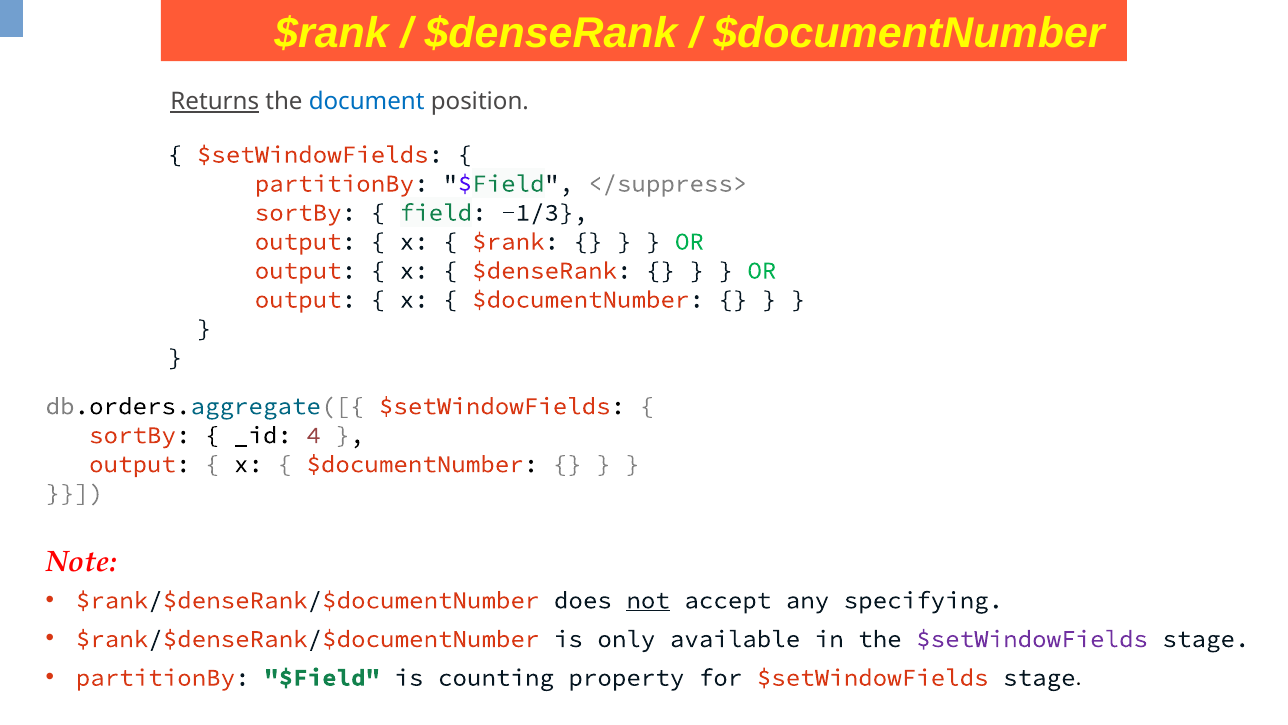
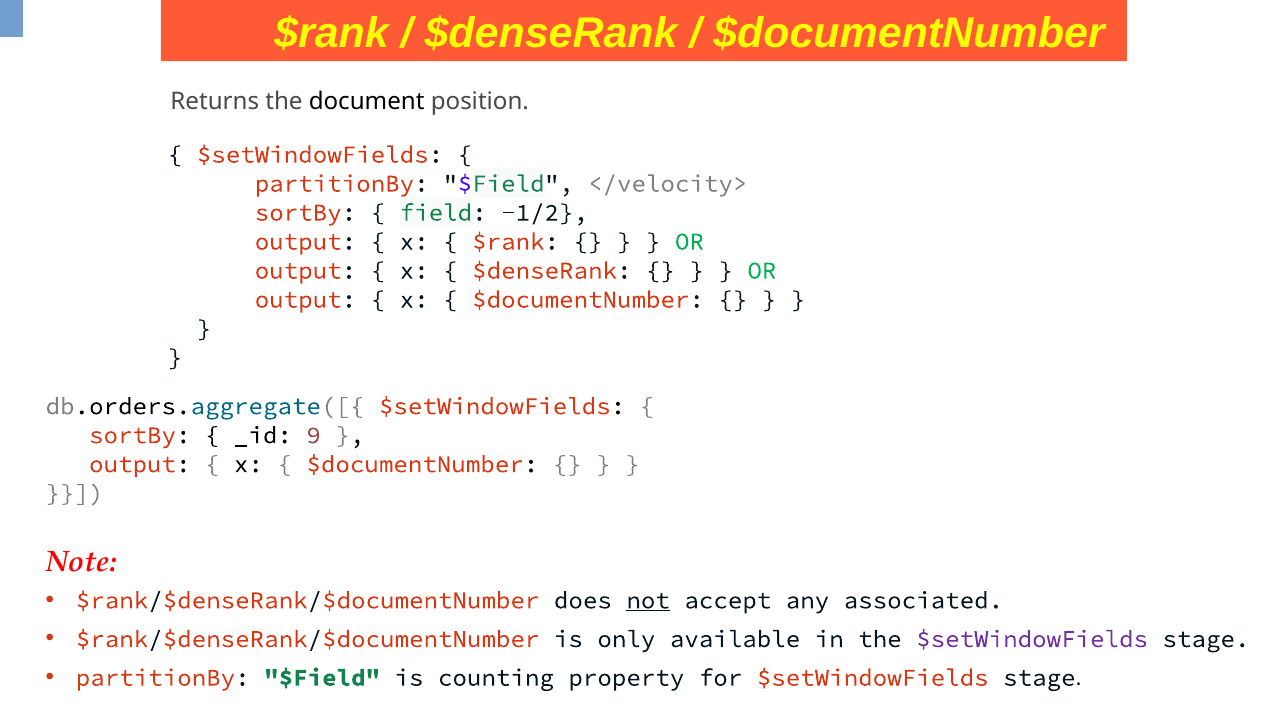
Returns underline: present -> none
document colour: blue -> black
</suppress>: </suppress> -> </velocity>
-1/3: -1/3 -> -1/2
4: 4 -> 9
specifying: specifying -> associated
